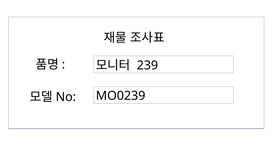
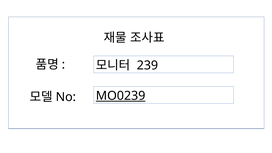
MO0239 underline: none -> present
